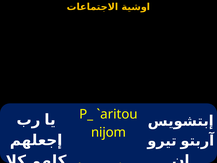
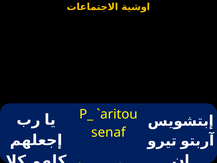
nijom: nijom -> senaf
